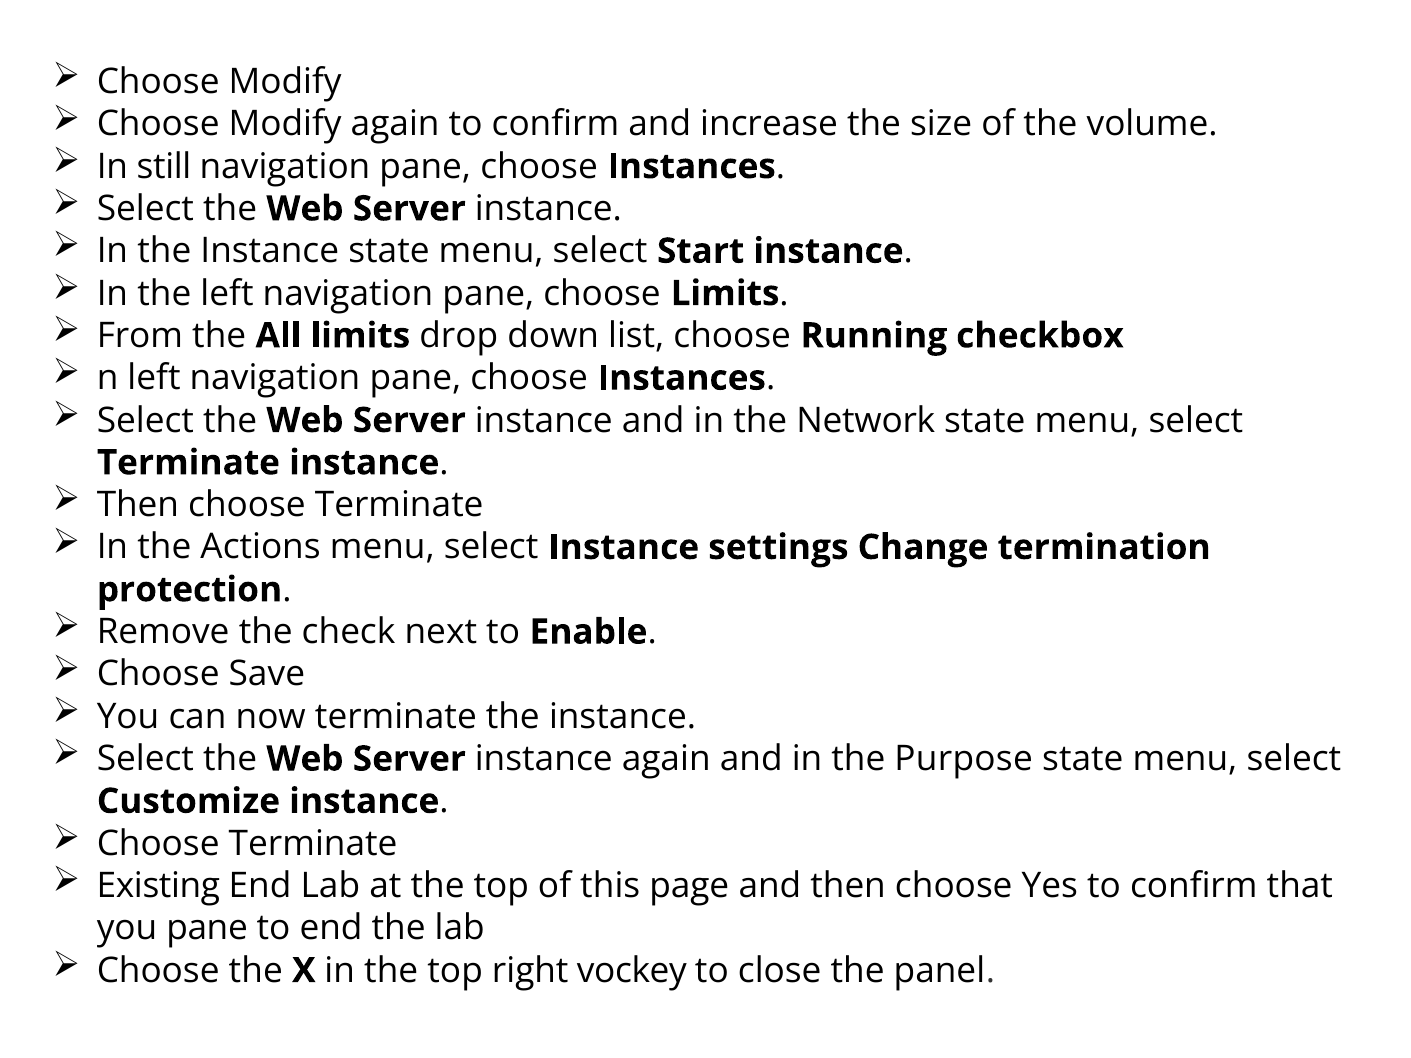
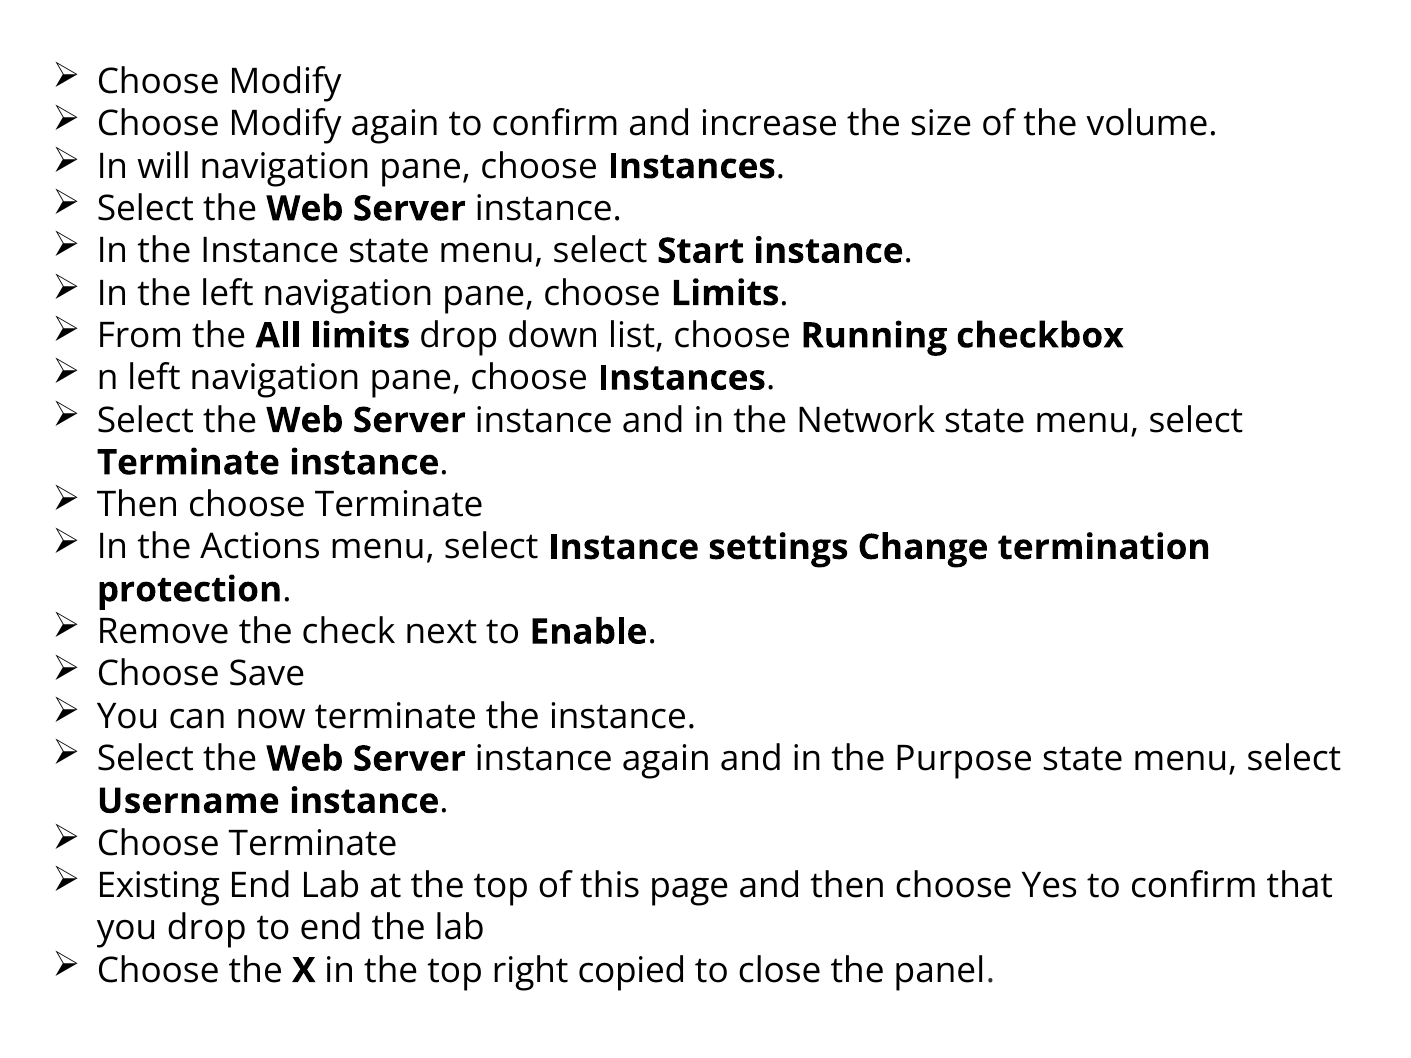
still: still -> will
Customize: Customize -> Username
you pane: pane -> drop
vockey: vockey -> copied
